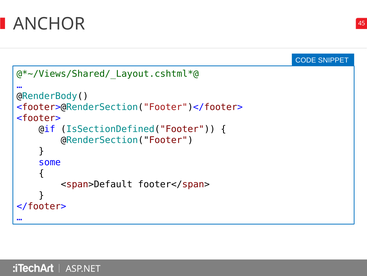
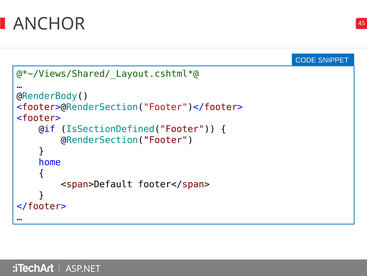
some: some -> home
